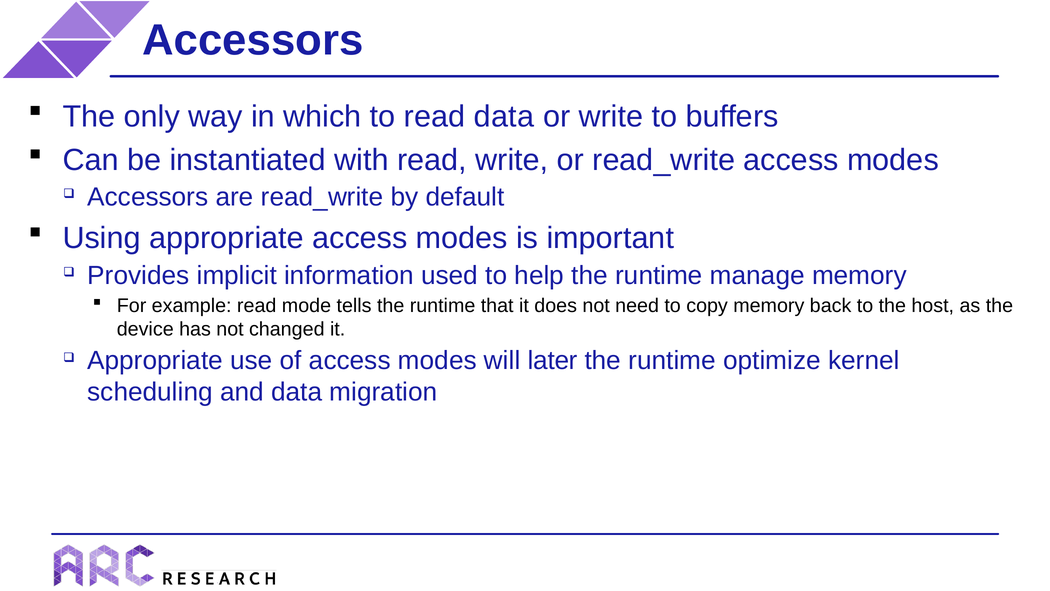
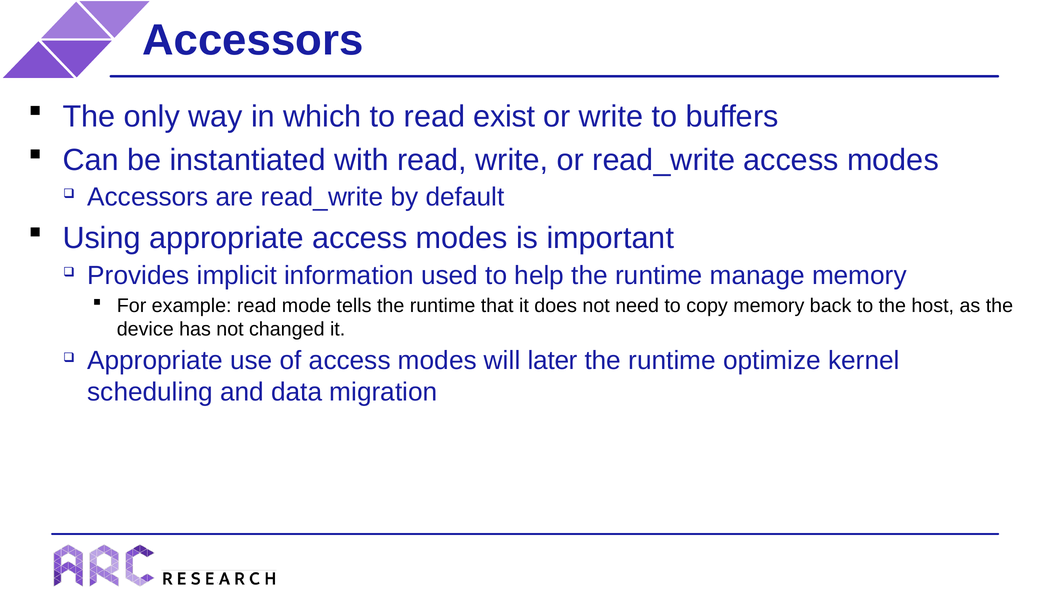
read data: data -> exist
